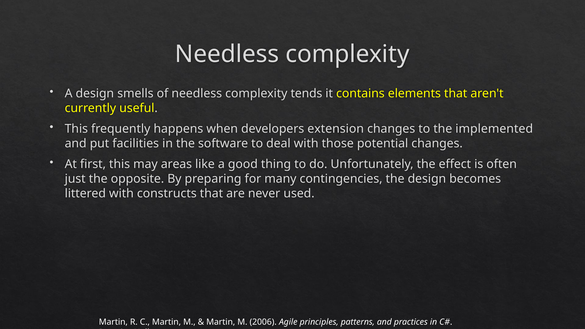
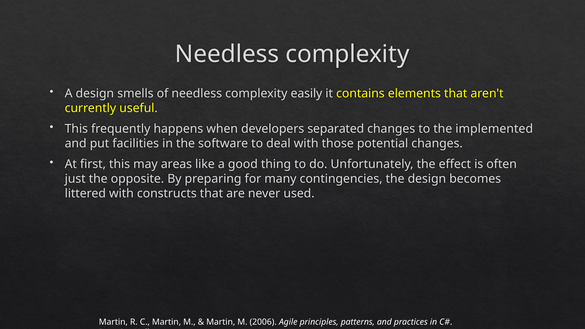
tends: tends -> easily
extension: extension -> separated
